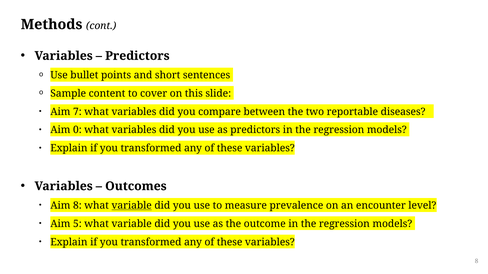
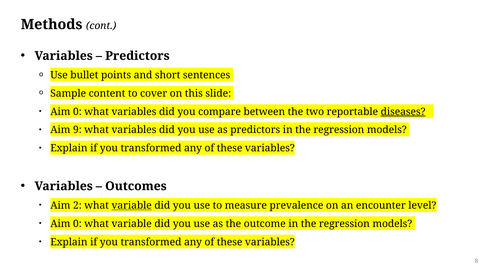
7 at (77, 112): 7 -> 0
diseases underline: none -> present
0: 0 -> 9
Aim 8: 8 -> 2
5 at (77, 224): 5 -> 0
